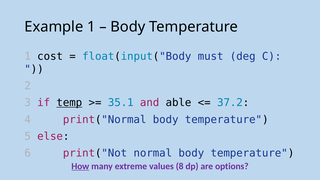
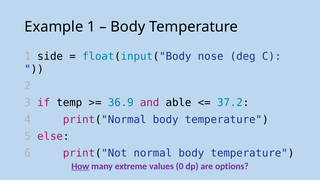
cost: cost -> side
must: must -> nose
temp underline: present -> none
35.1: 35.1 -> 36.9
8: 8 -> 0
